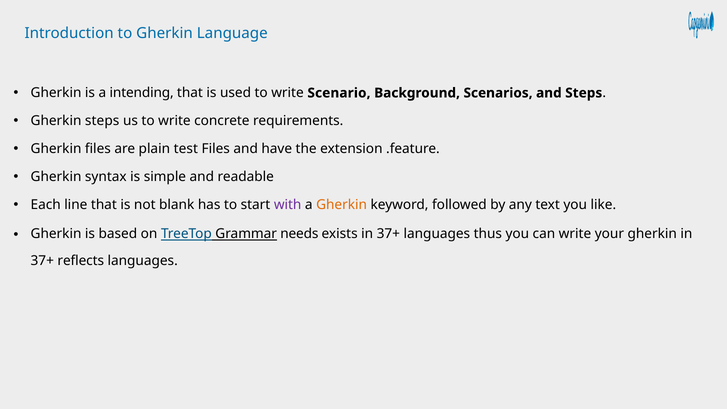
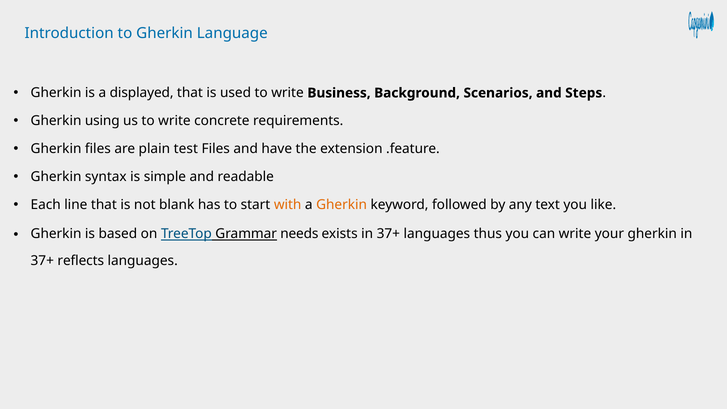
intending: intending -> displayed
Scenario: Scenario -> Business
Gherkin steps: steps -> using
with colour: purple -> orange
